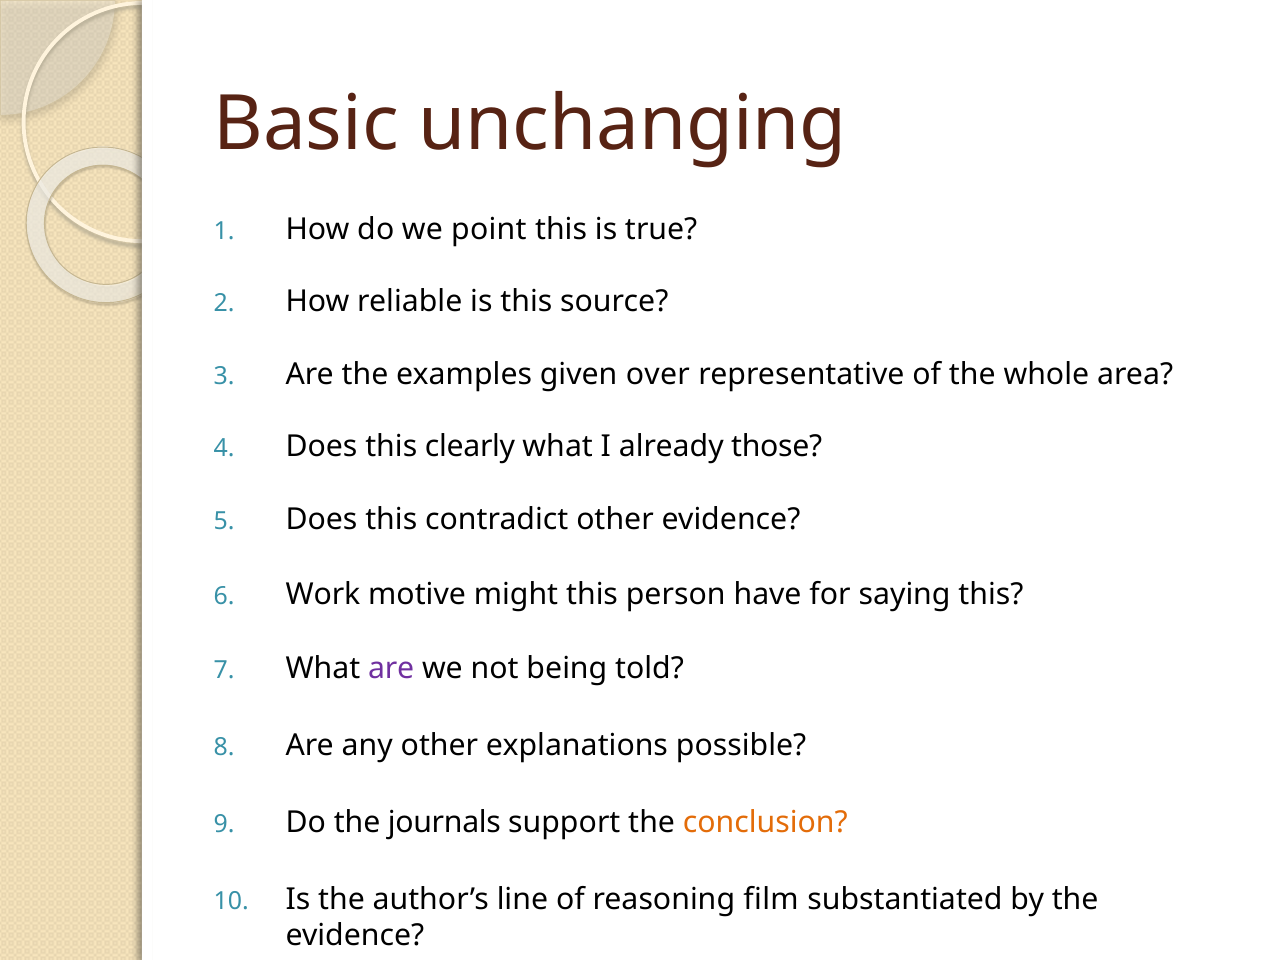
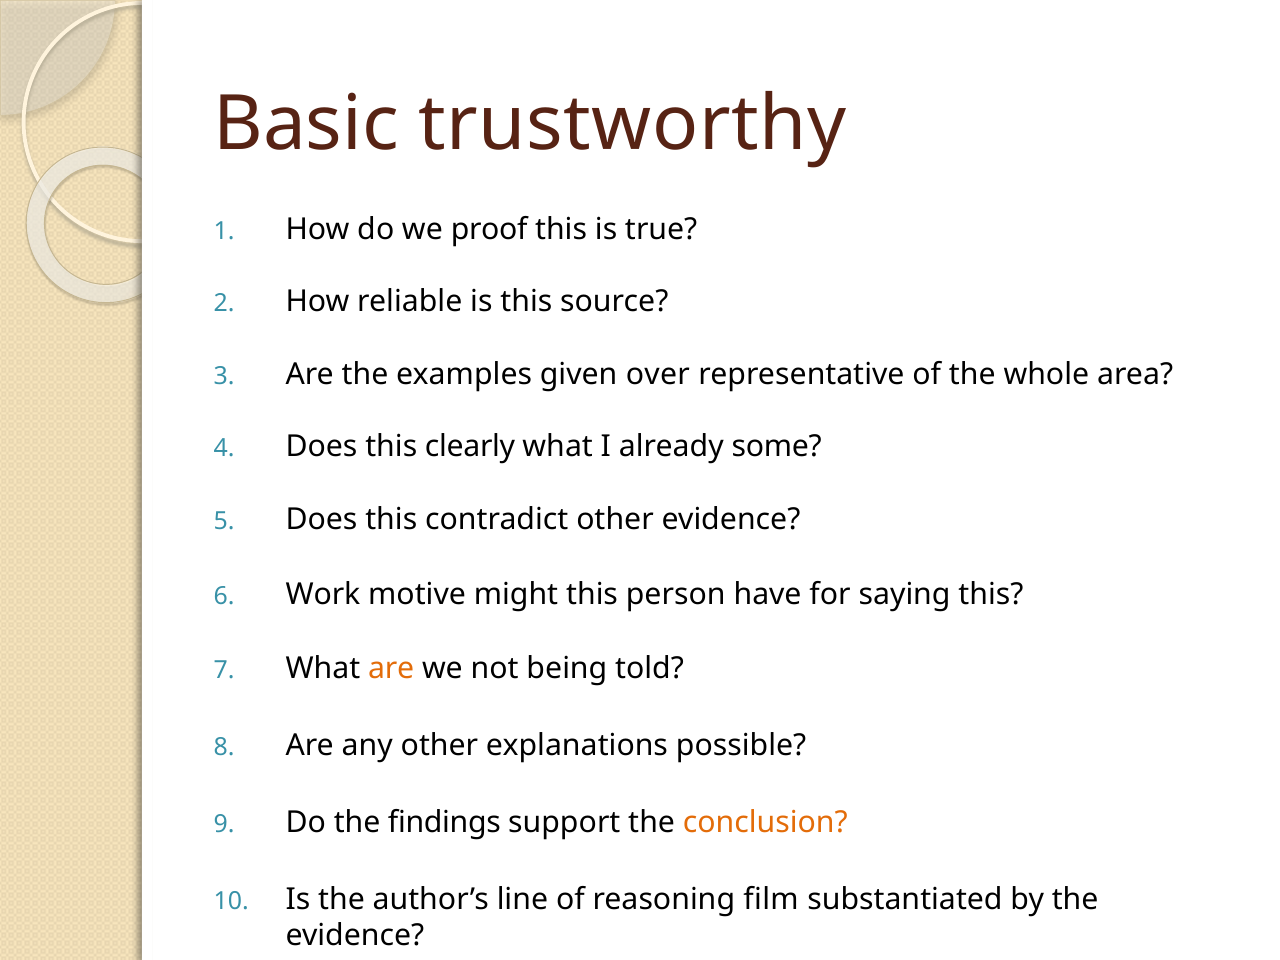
unchanging: unchanging -> trustworthy
point: point -> proof
those: those -> some
are at (391, 669) colour: purple -> orange
journals: journals -> findings
